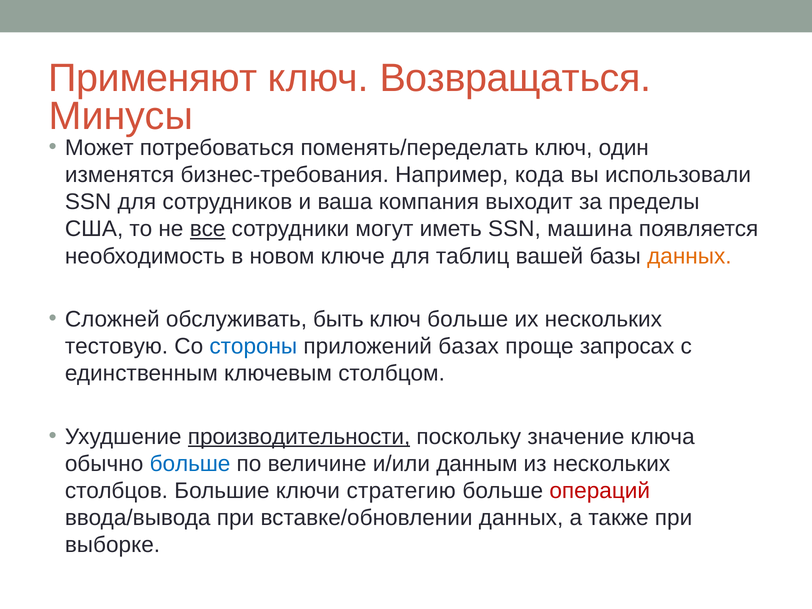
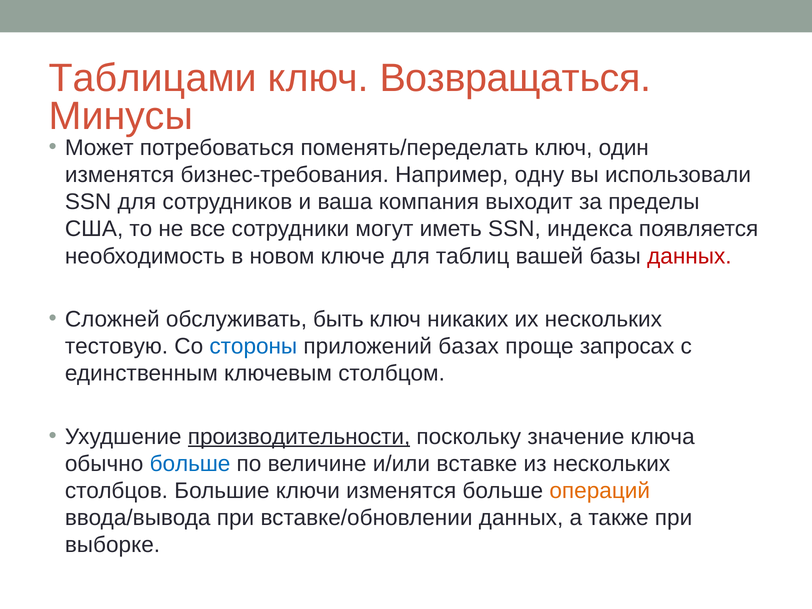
Применяют: Применяют -> Таблицами
кода: кода -> одну
все underline: present -> none
машина: машина -> индекса
данных at (689, 256) colour: orange -> red
ключ больше: больше -> никаких
данным: данным -> вставке
ключи стратегию: стратегию -> изменятся
операций colour: red -> orange
